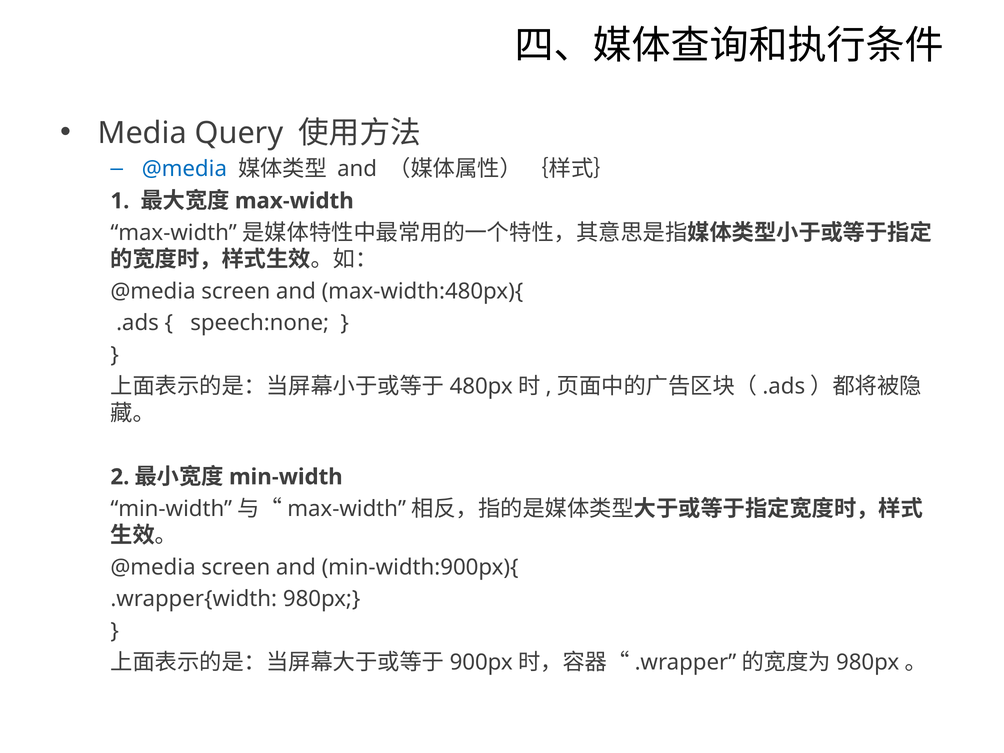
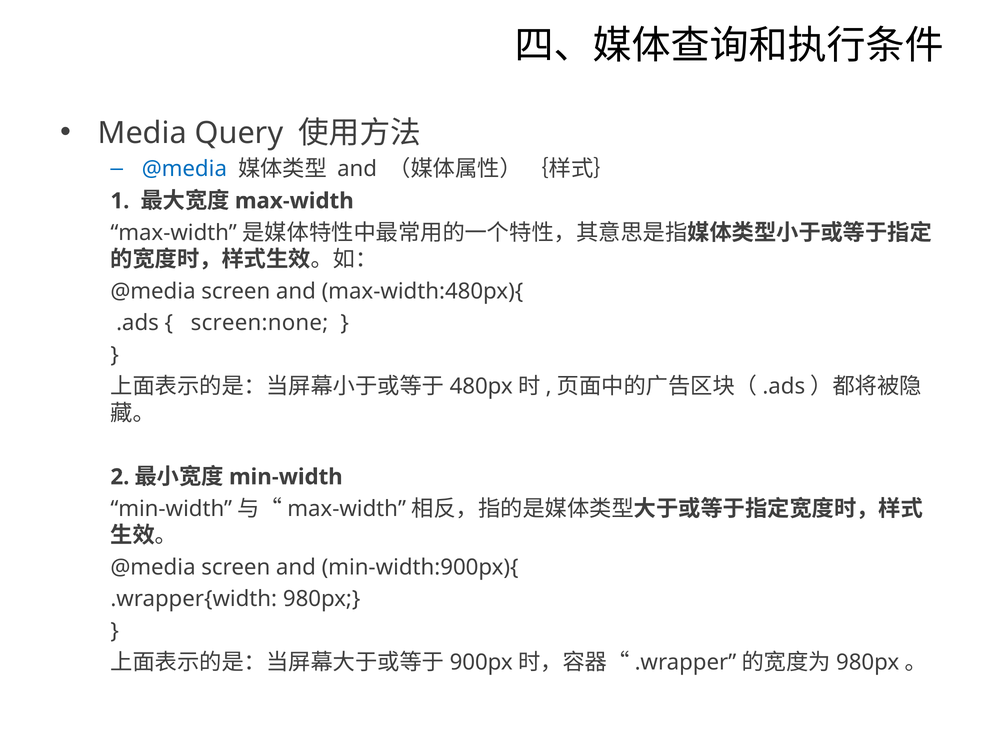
speech:none: speech:none -> screen:none
